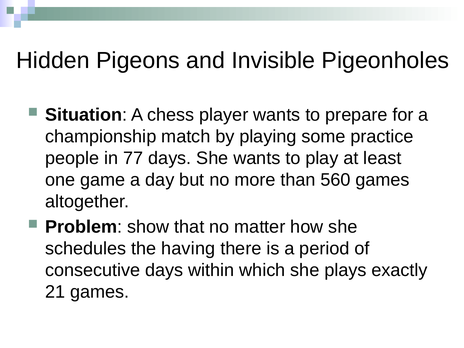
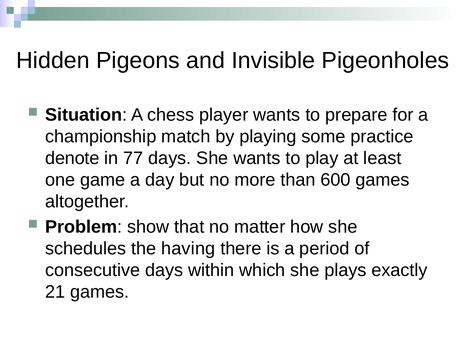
people: people -> denote
560: 560 -> 600
